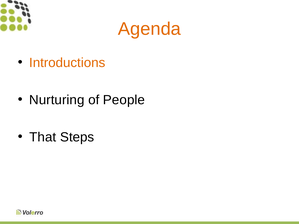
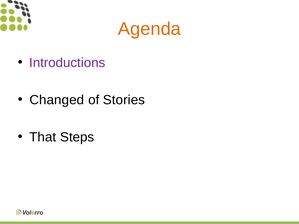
Introductions colour: orange -> purple
Nurturing: Nurturing -> Changed
People: People -> Stories
